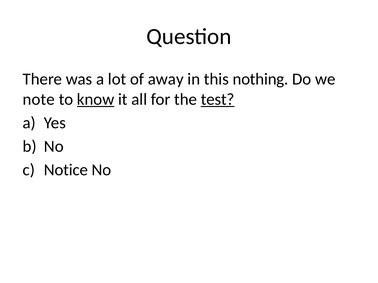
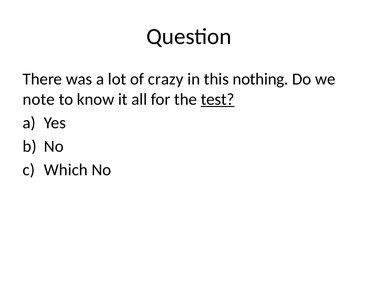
away: away -> crazy
know underline: present -> none
Notice: Notice -> Which
